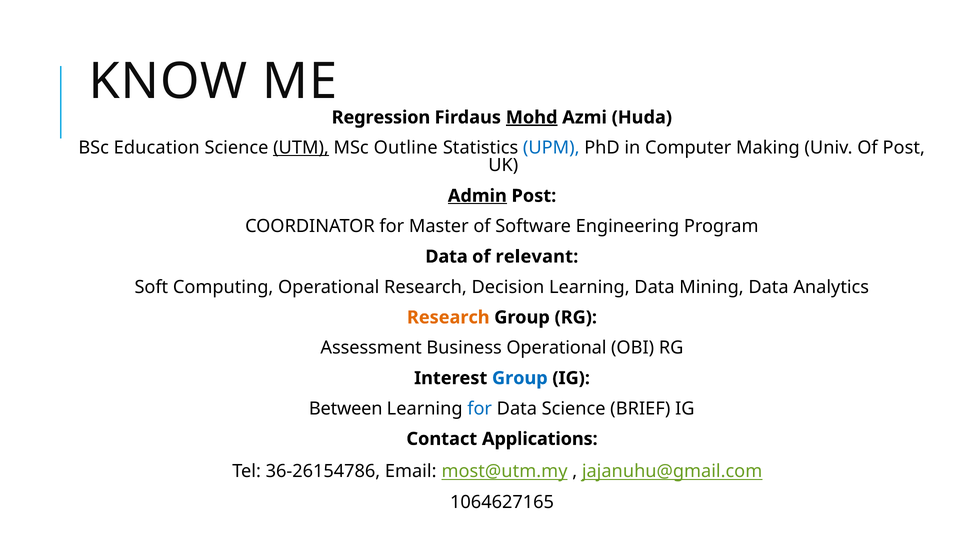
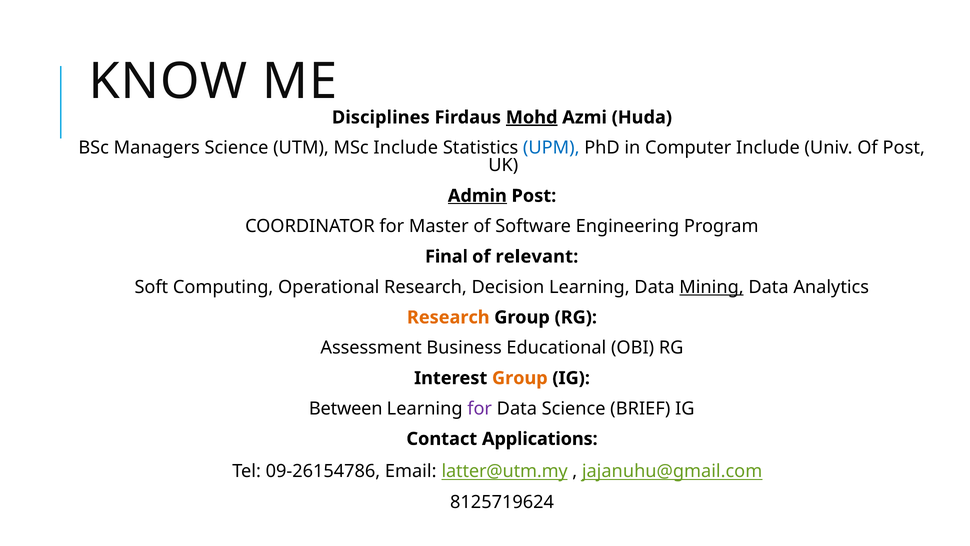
Regression: Regression -> Disciplines
Education: Education -> Managers
UTM underline: present -> none
MSc Outline: Outline -> Include
Computer Making: Making -> Include
Data at (446, 256): Data -> Final
Mining underline: none -> present
Business Operational: Operational -> Educational
Group at (520, 378) colour: blue -> orange
for at (480, 408) colour: blue -> purple
36-26154786: 36-26154786 -> 09-26154786
most@utm.my: most@utm.my -> latter@utm.my
1064627165: 1064627165 -> 8125719624
